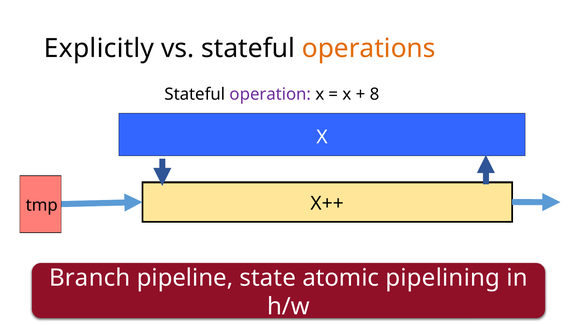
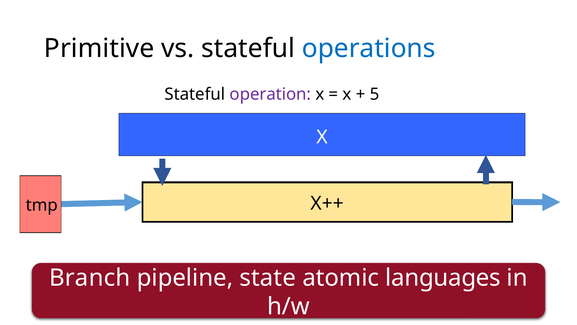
Explicitly: Explicitly -> Primitive
operations colour: orange -> blue
8: 8 -> 5
pipelining: pipelining -> languages
